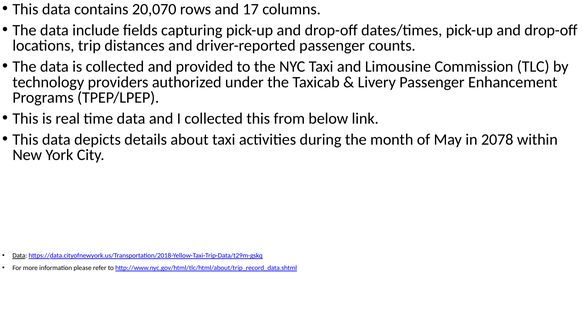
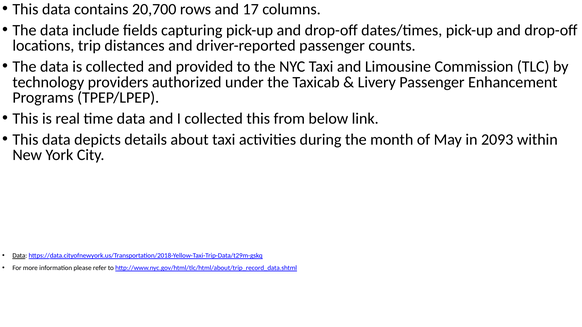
20,070: 20,070 -> 20,700
2078: 2078 -> 2093
